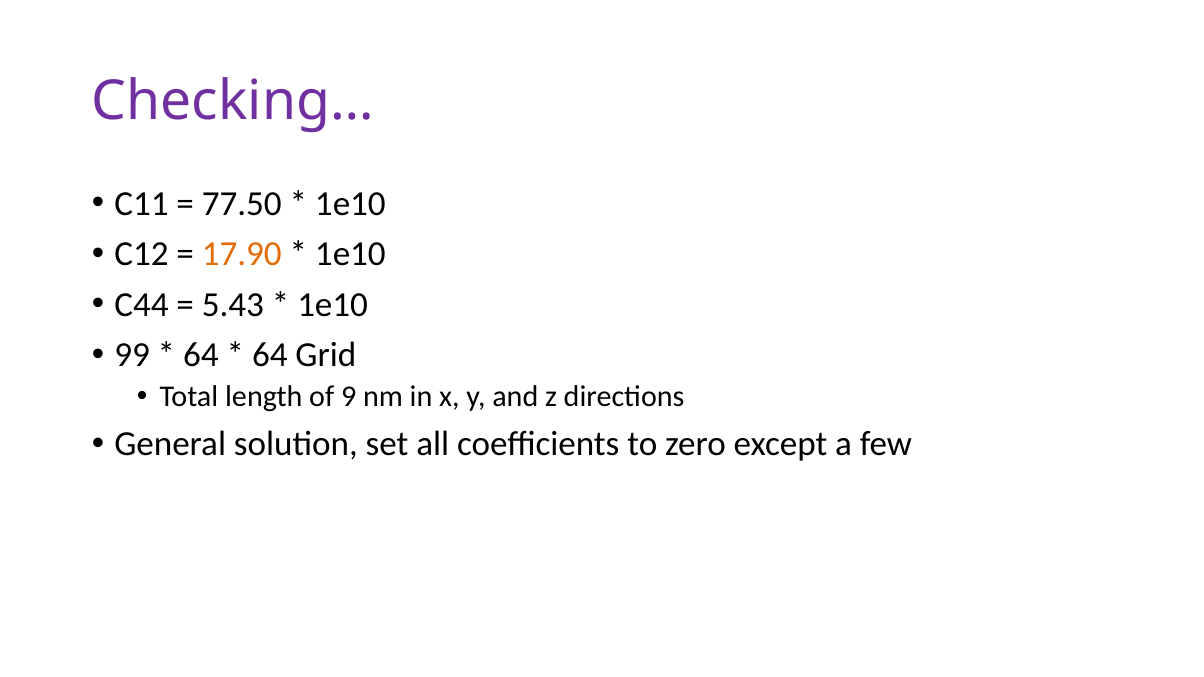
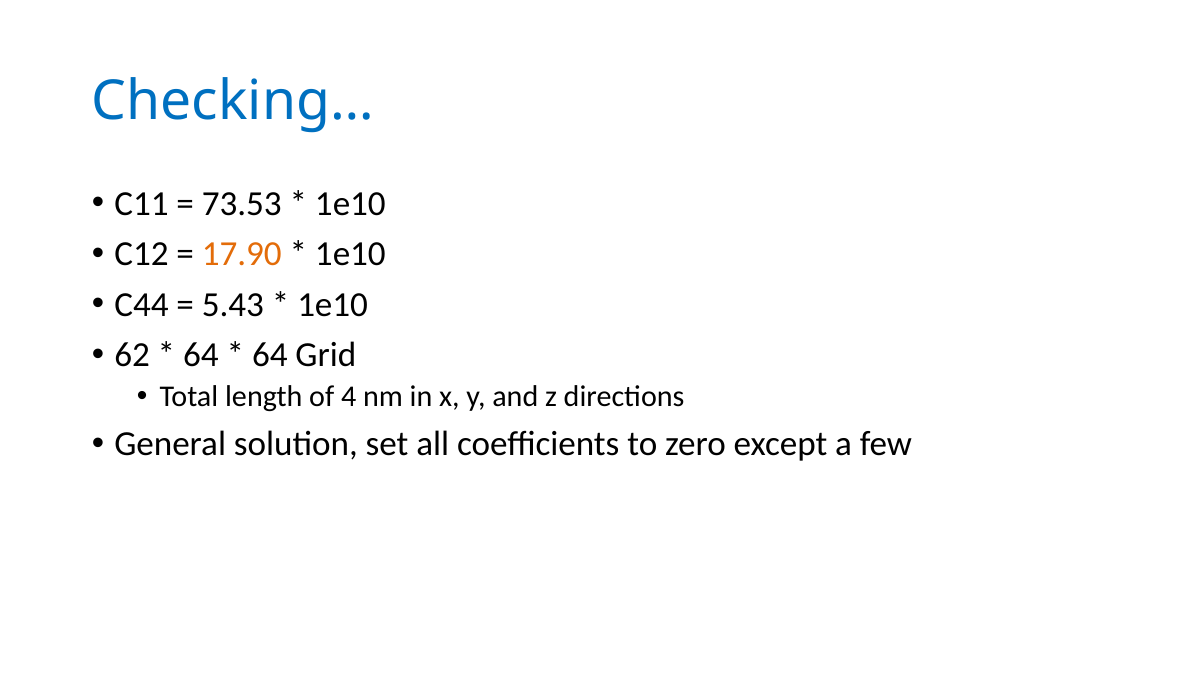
Checking… colour: purple -> blue
77.50: 77.50 -> 73.53
99: 99 -> 62
9: 9 -> 4
